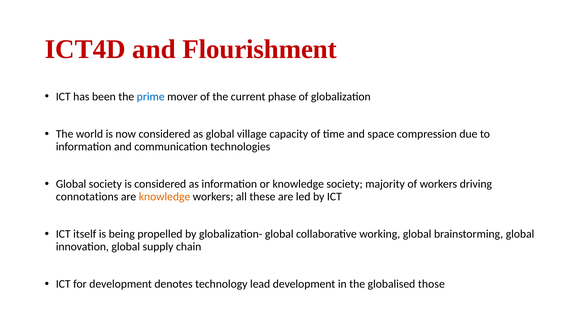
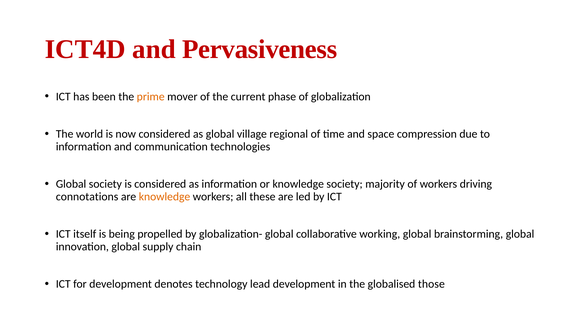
Flourishment: Flourishment -> Pervasiveness
prime colour: blue -> orange
capacity: capacity -> regional
